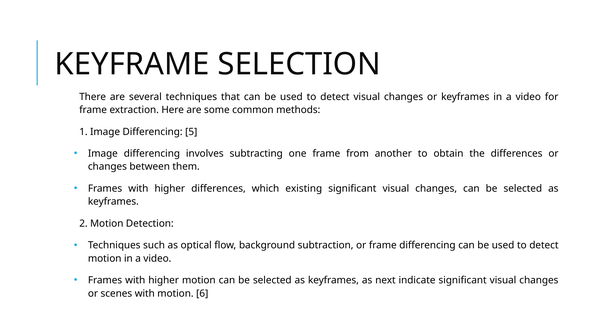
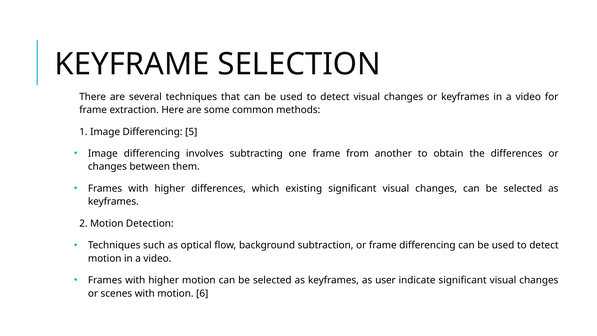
next: next -> user
